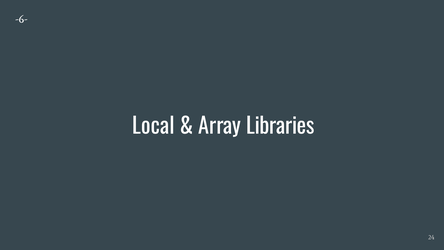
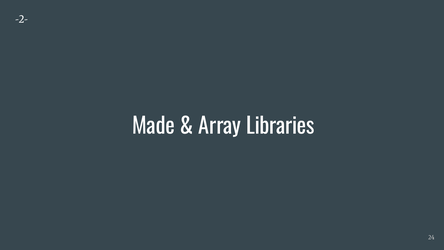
-6-: -6- -> -2-
Local: Local -> Made
